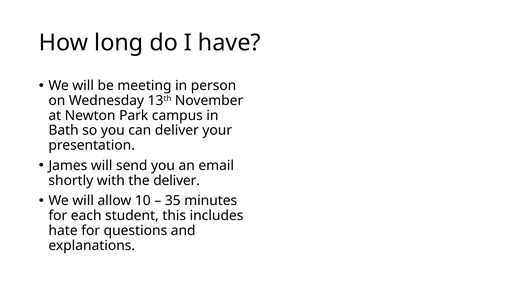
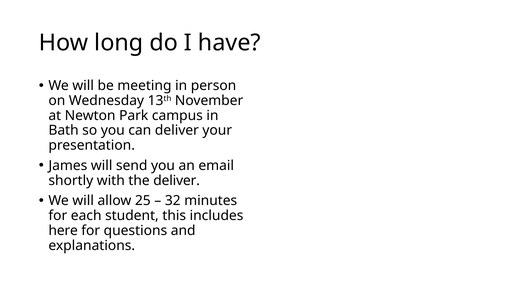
10: 10 -> 25
35: 35 -> 32
hate: hate -> here
